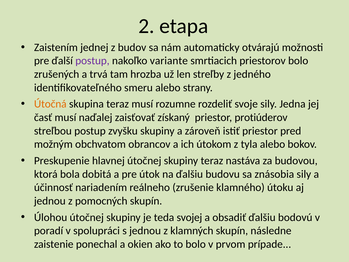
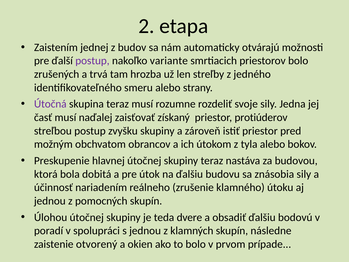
Útočná colour: orange -> purple
svojej: svojej -> dvere
ponechal: ponechal -> otvorený
